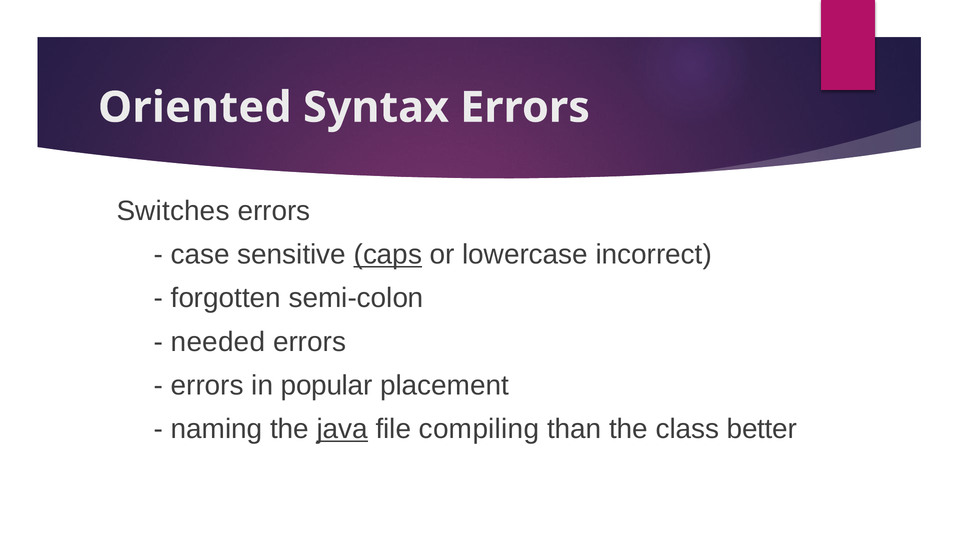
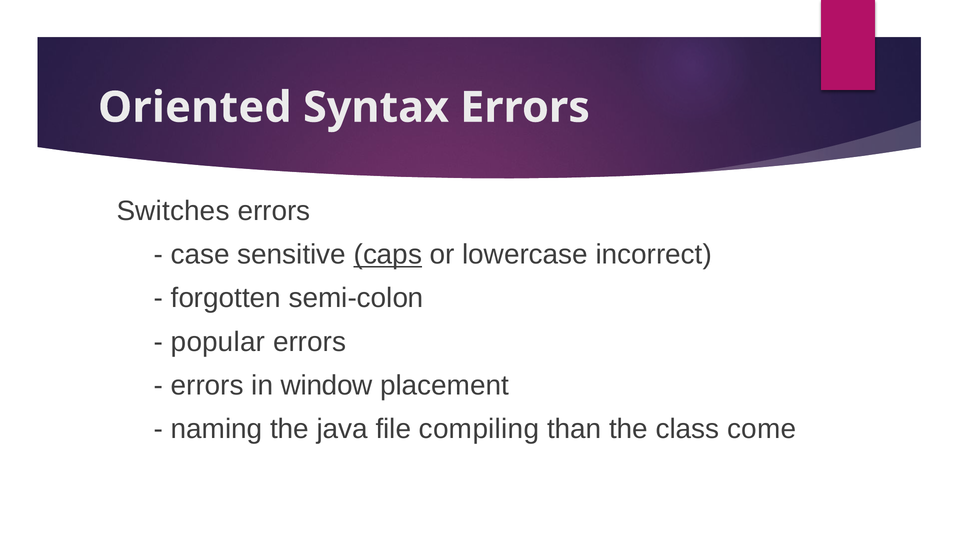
needed: needed -> popular
popular: popular -> window
java underline: present -> none
better: better -> come
